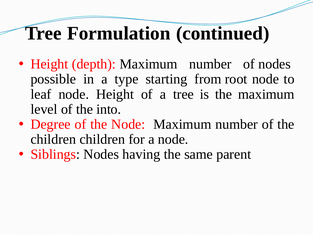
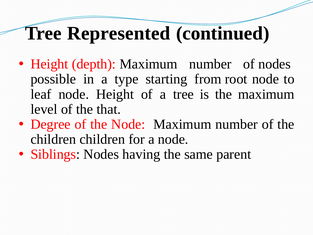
Formulation: Formulation -> Represented
into: into -> that
